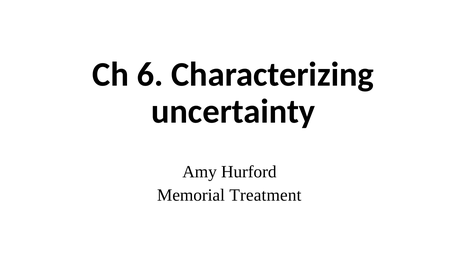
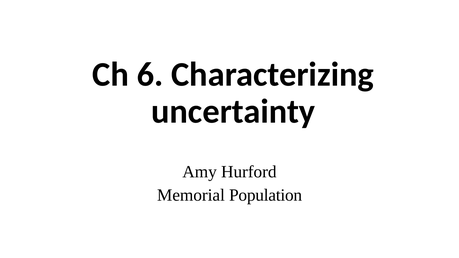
Treatment: Treatment -> Population
